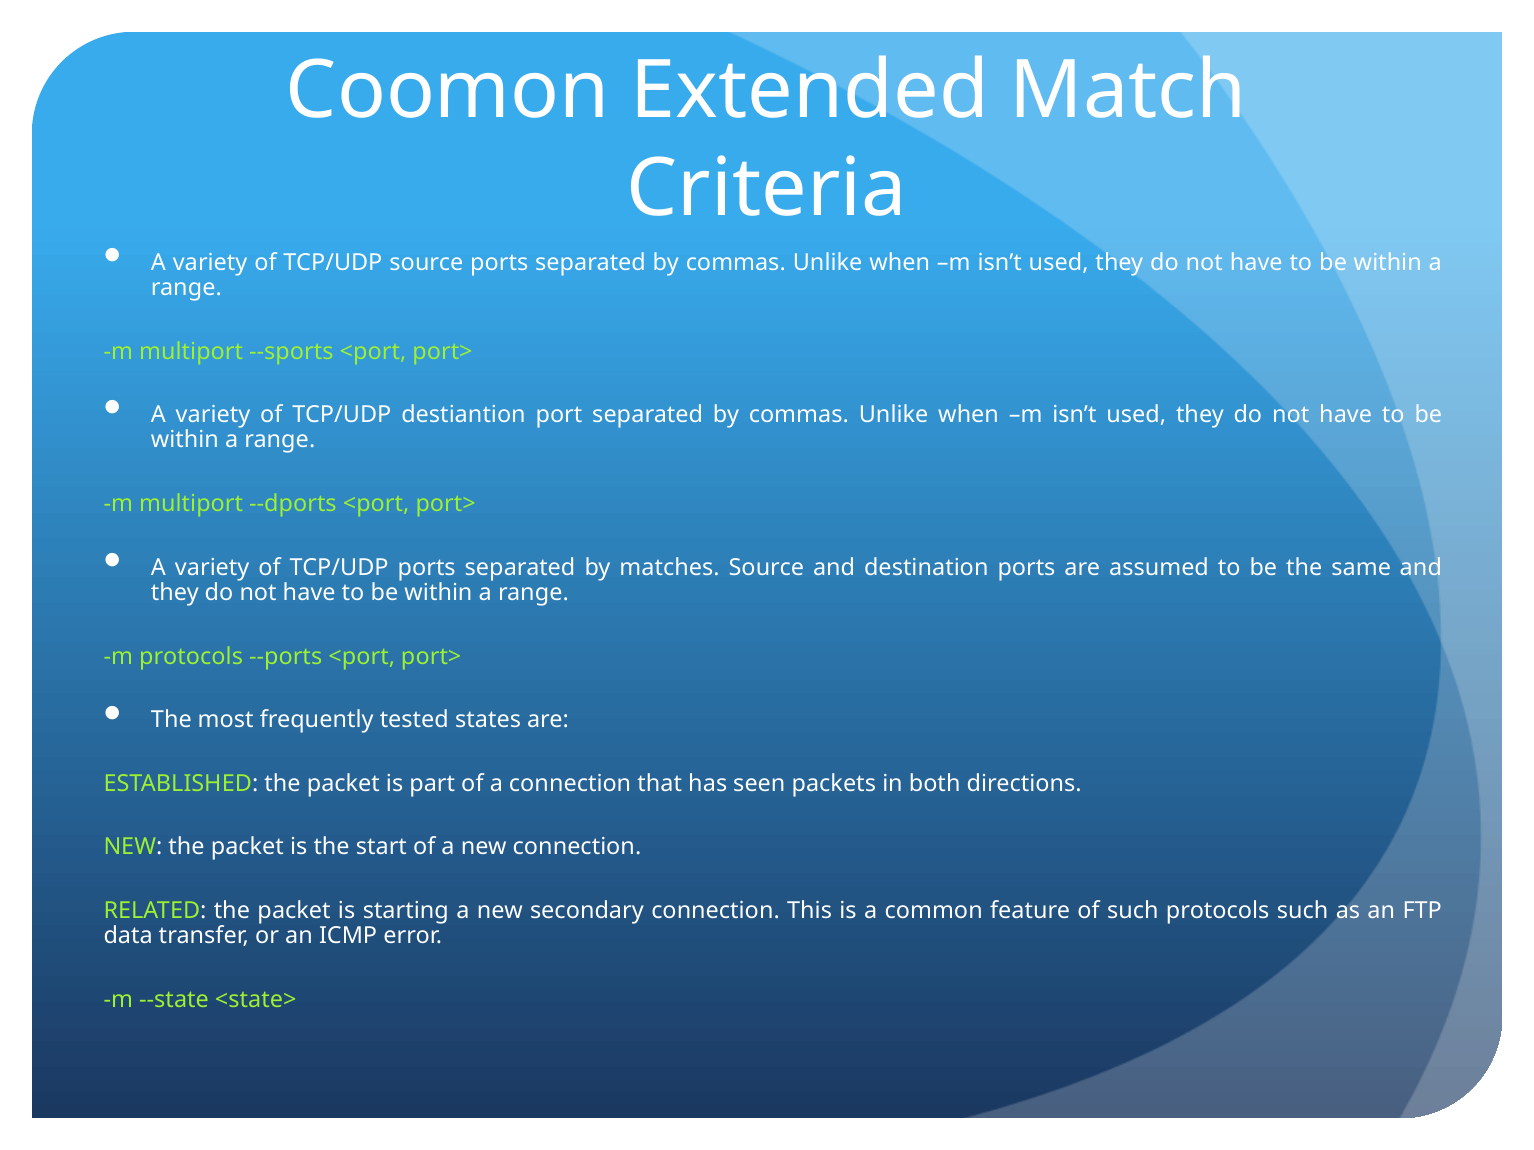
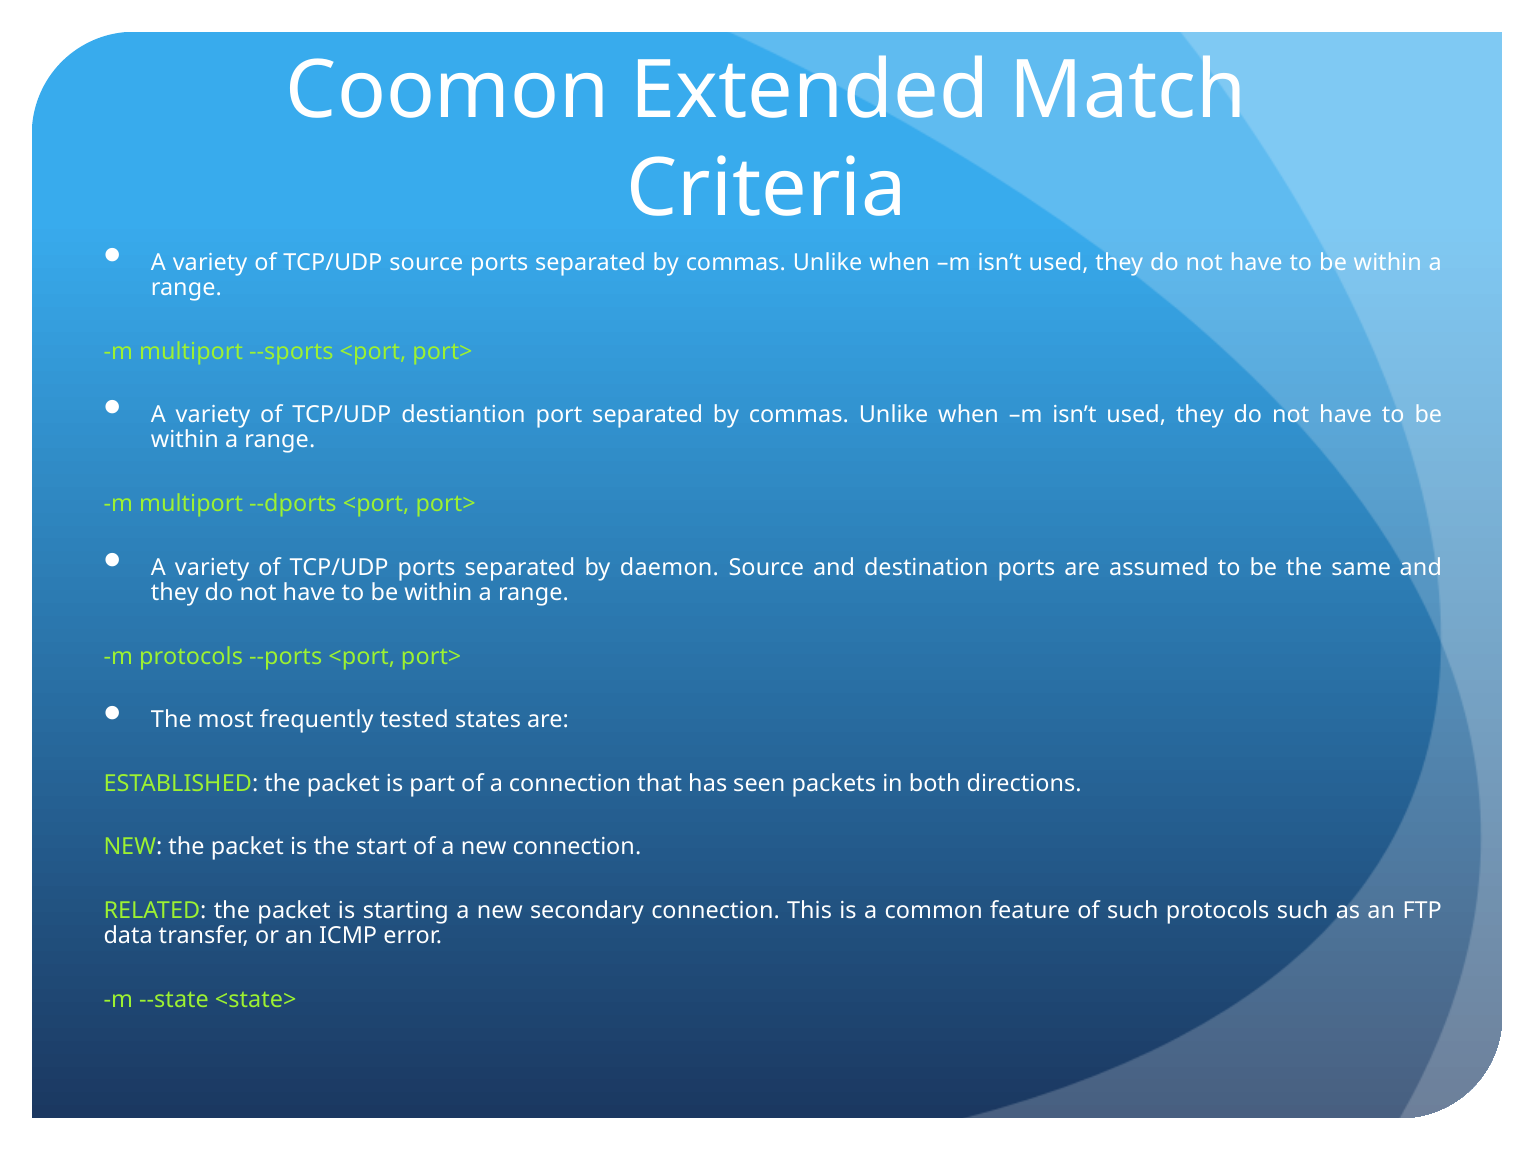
matches: matches -> daemon
